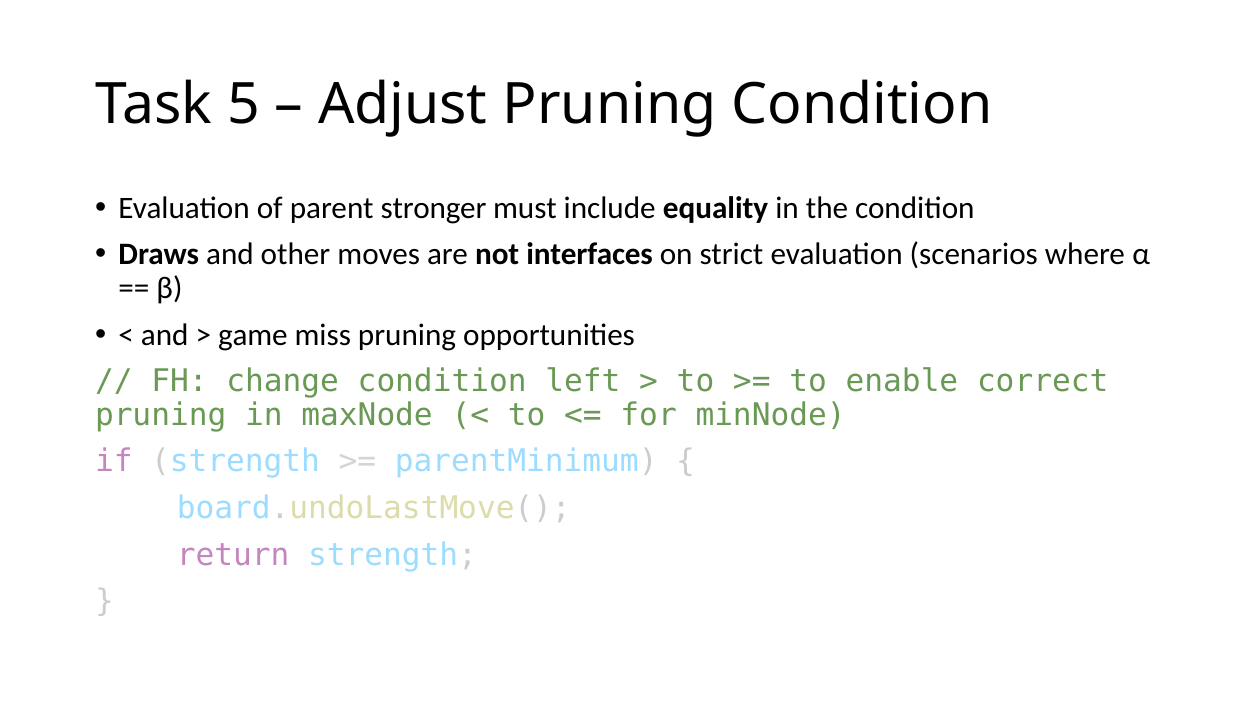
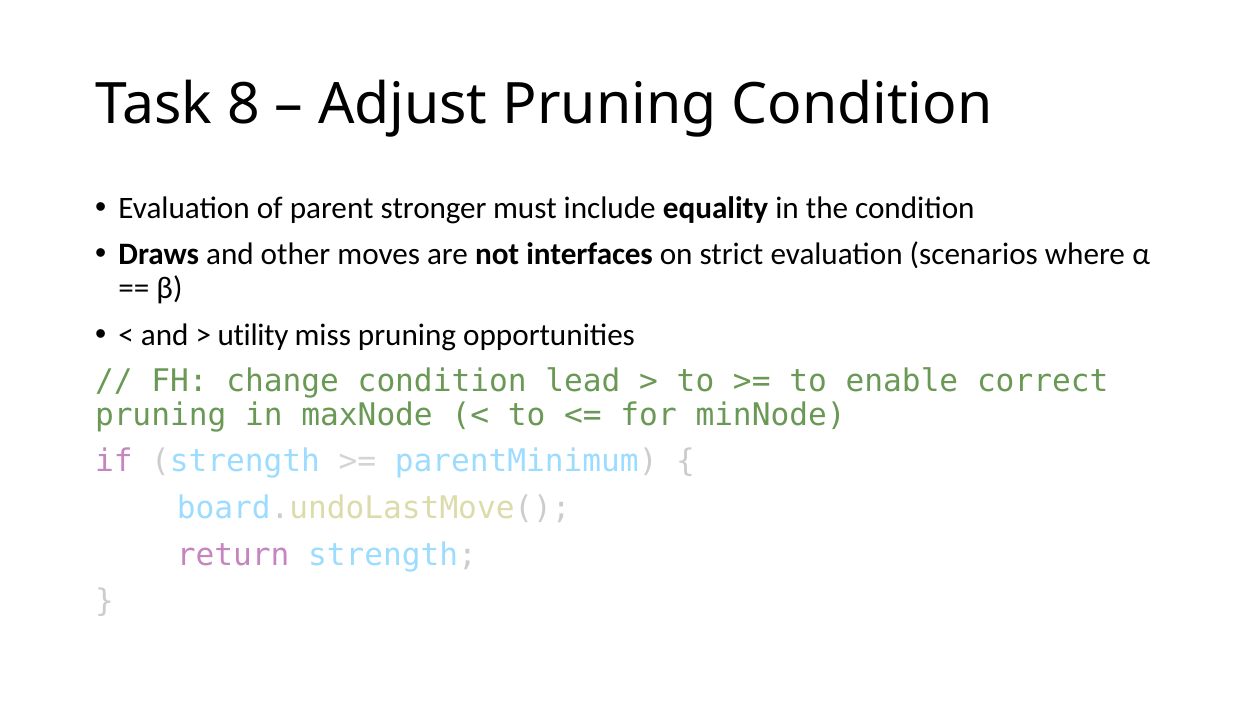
5: 5 -> 8
game: game -> utility
left: left -> lead
